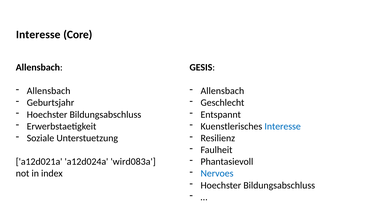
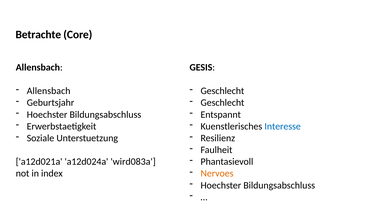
Interesse at (38, 34): Interesse -> Betrachte
Allensbach at (222, 91): Allensbach -> Geschlecht
Nervoes colour: blue -> orange
